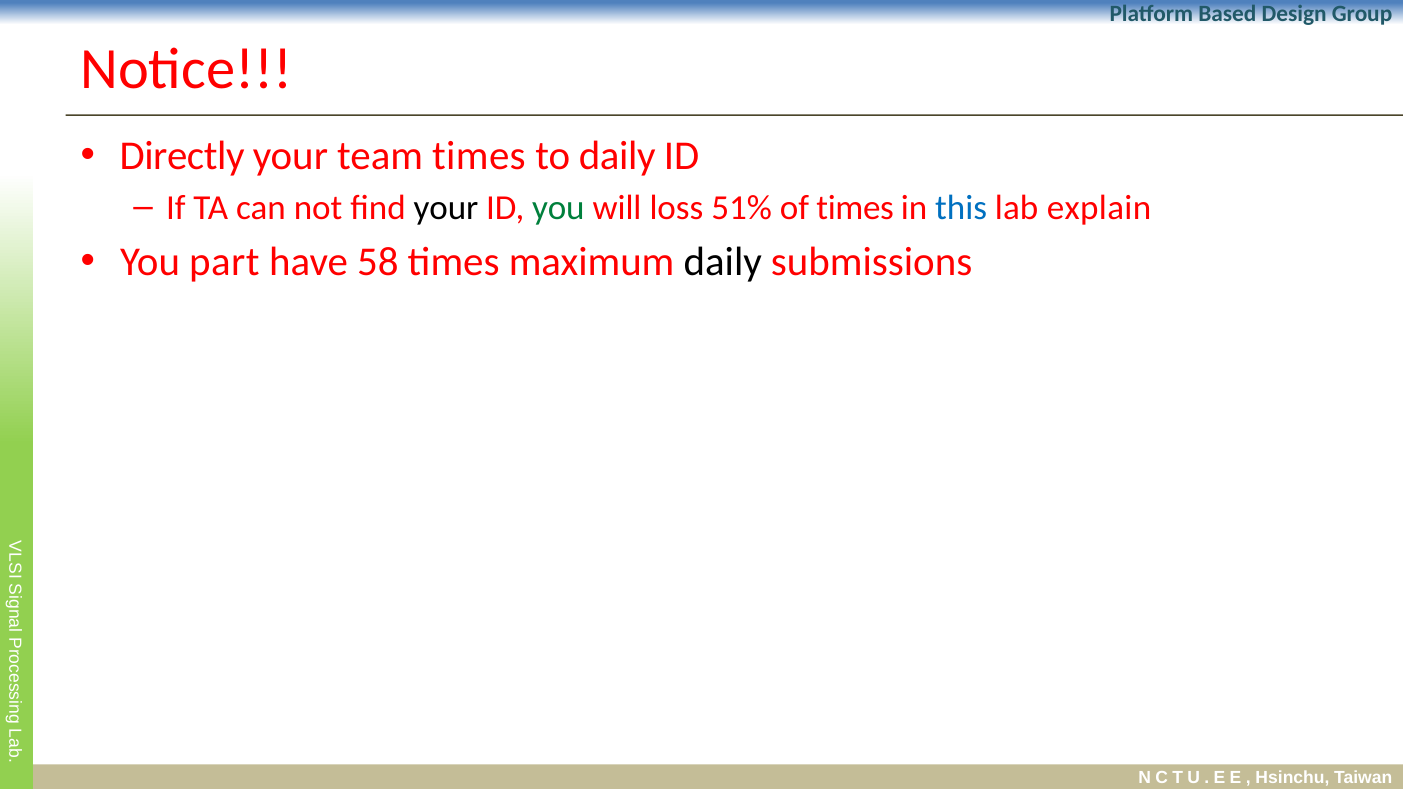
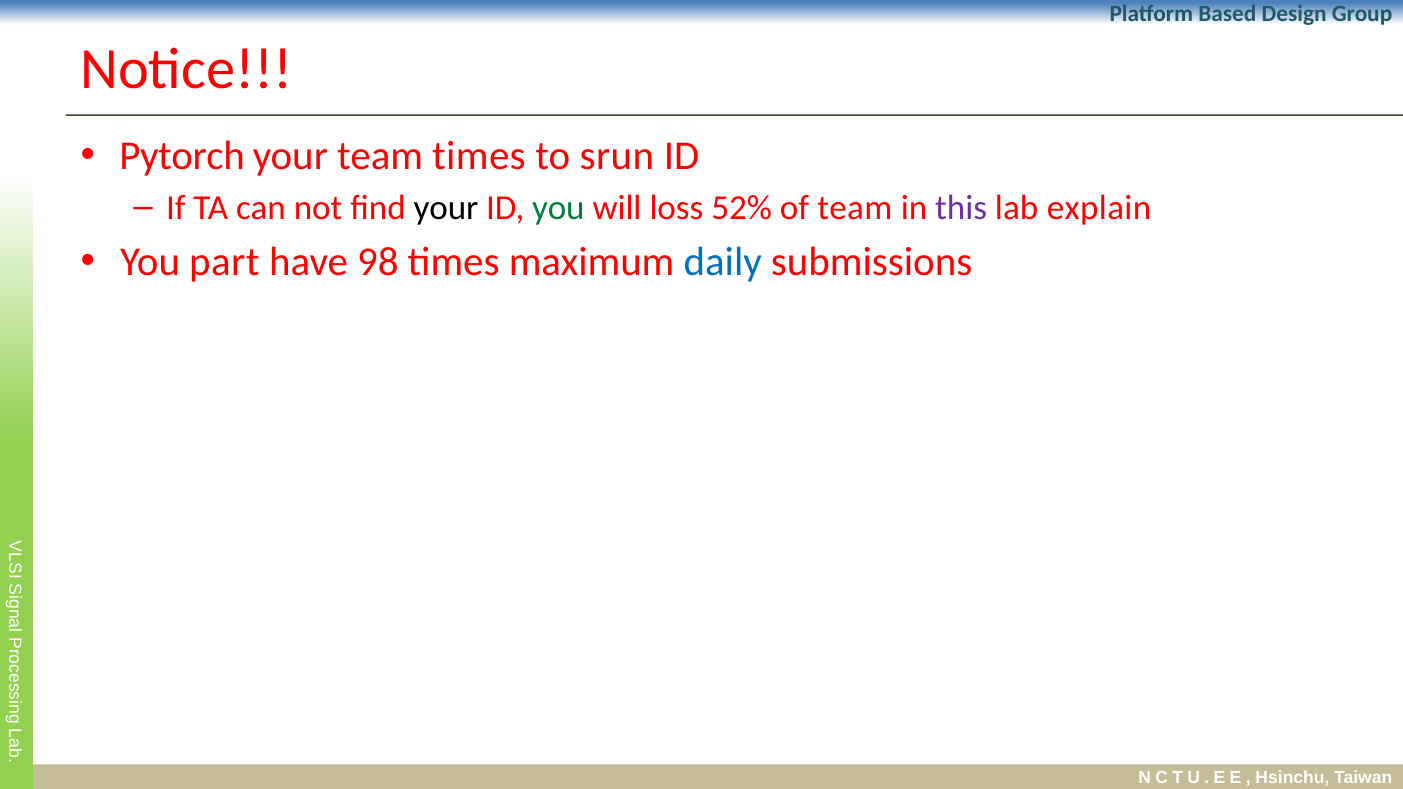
Directly: Directly -> Pytorch
to daily: daily -> srun
51%: 51% -> 52%
of times: times -> team
this colour: blue -> purple
58: 58 -> 98
daily at (723, 262) colour: black -> blue
